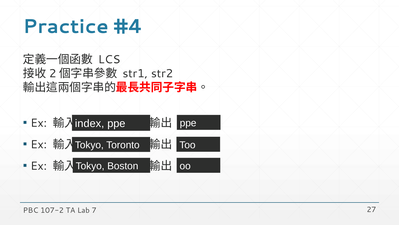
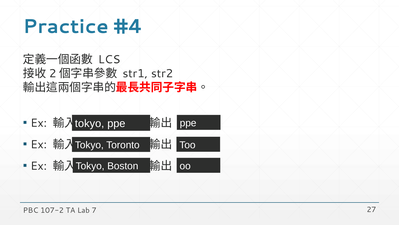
index at (90, 123): index -> tokyo
